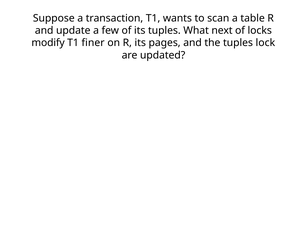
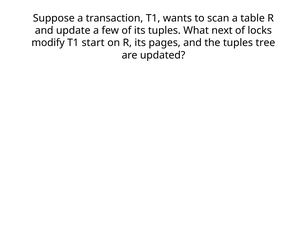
finer: finer -> start
lock: lock -> tree
